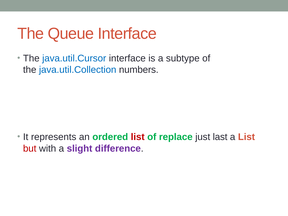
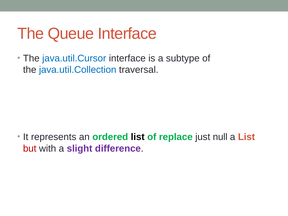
numbers: numbers -> traversal
list at (138, 137) colour: red -> black
last: last -> null
